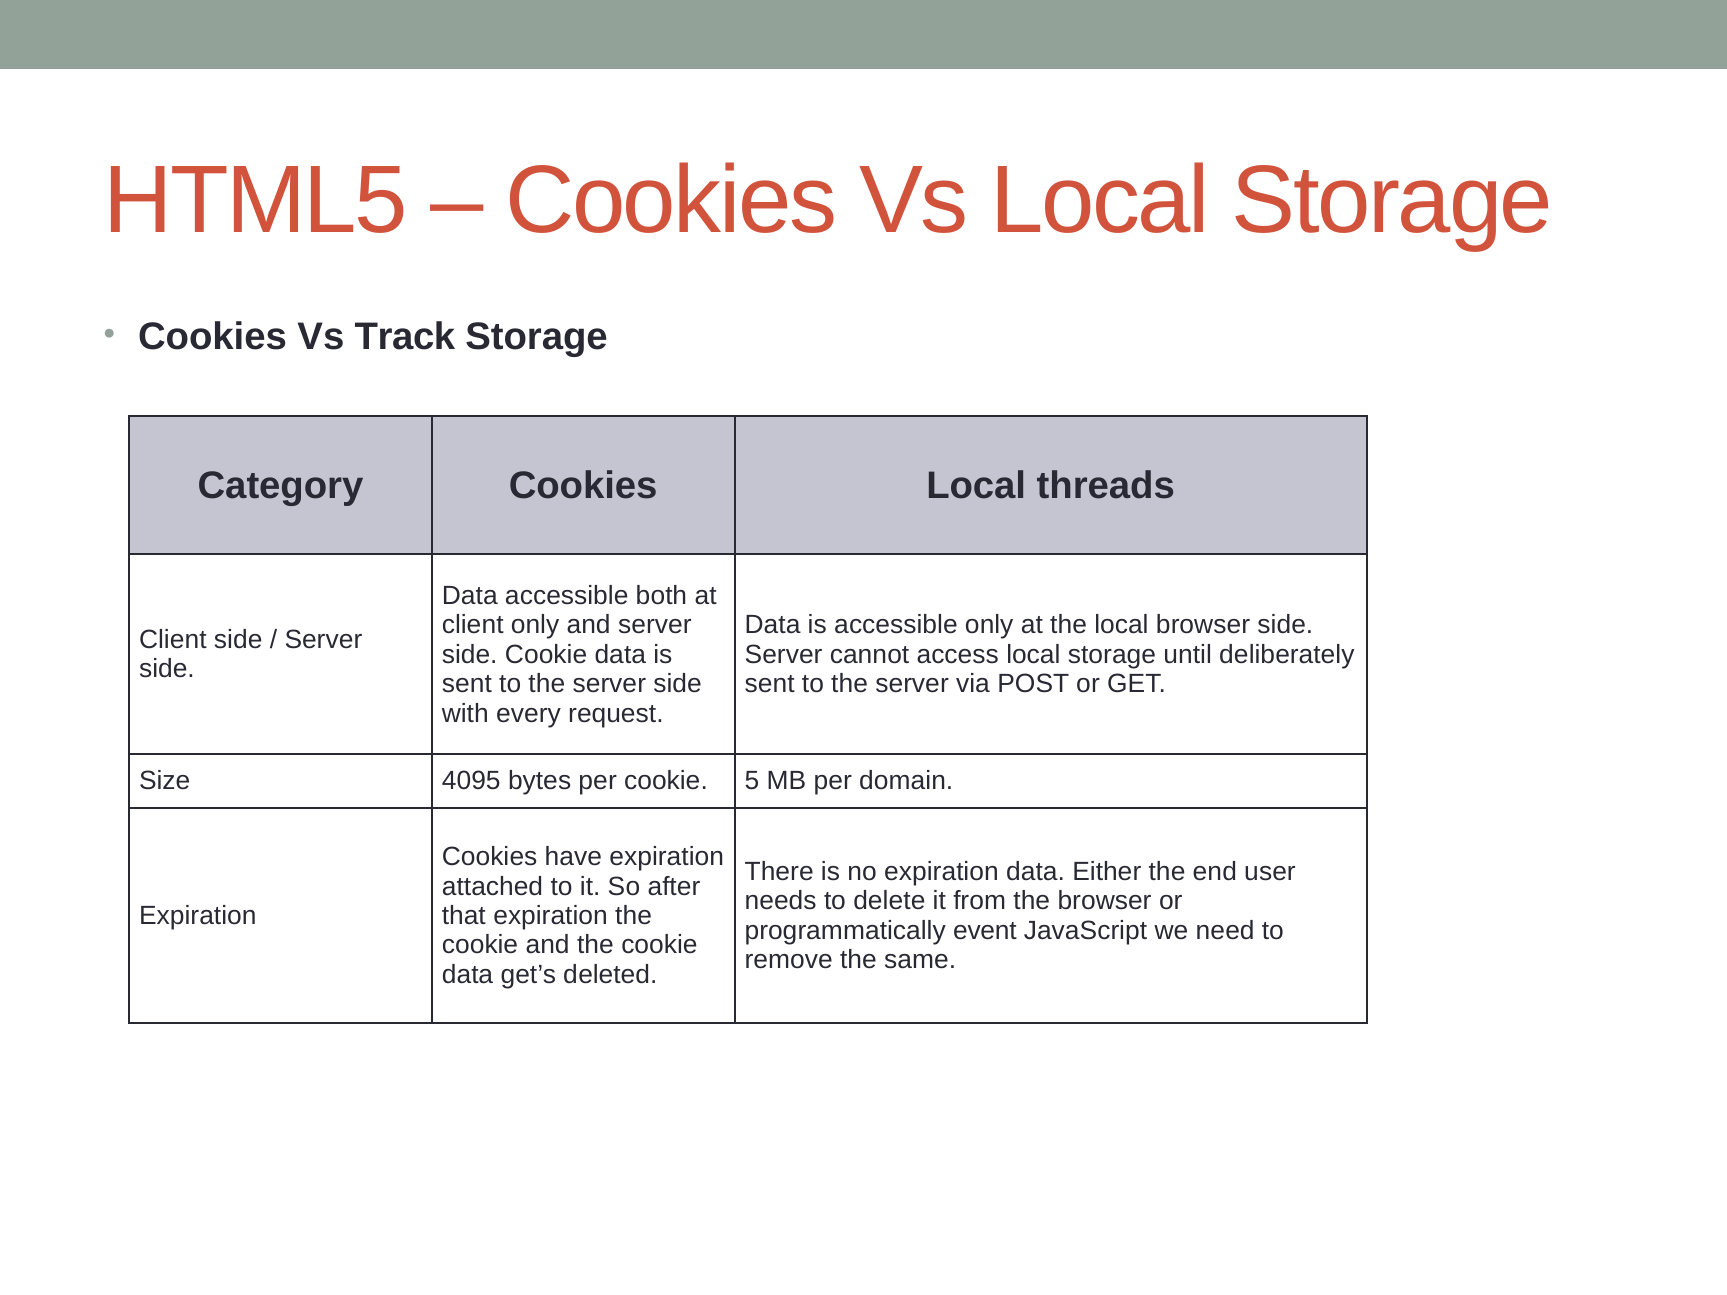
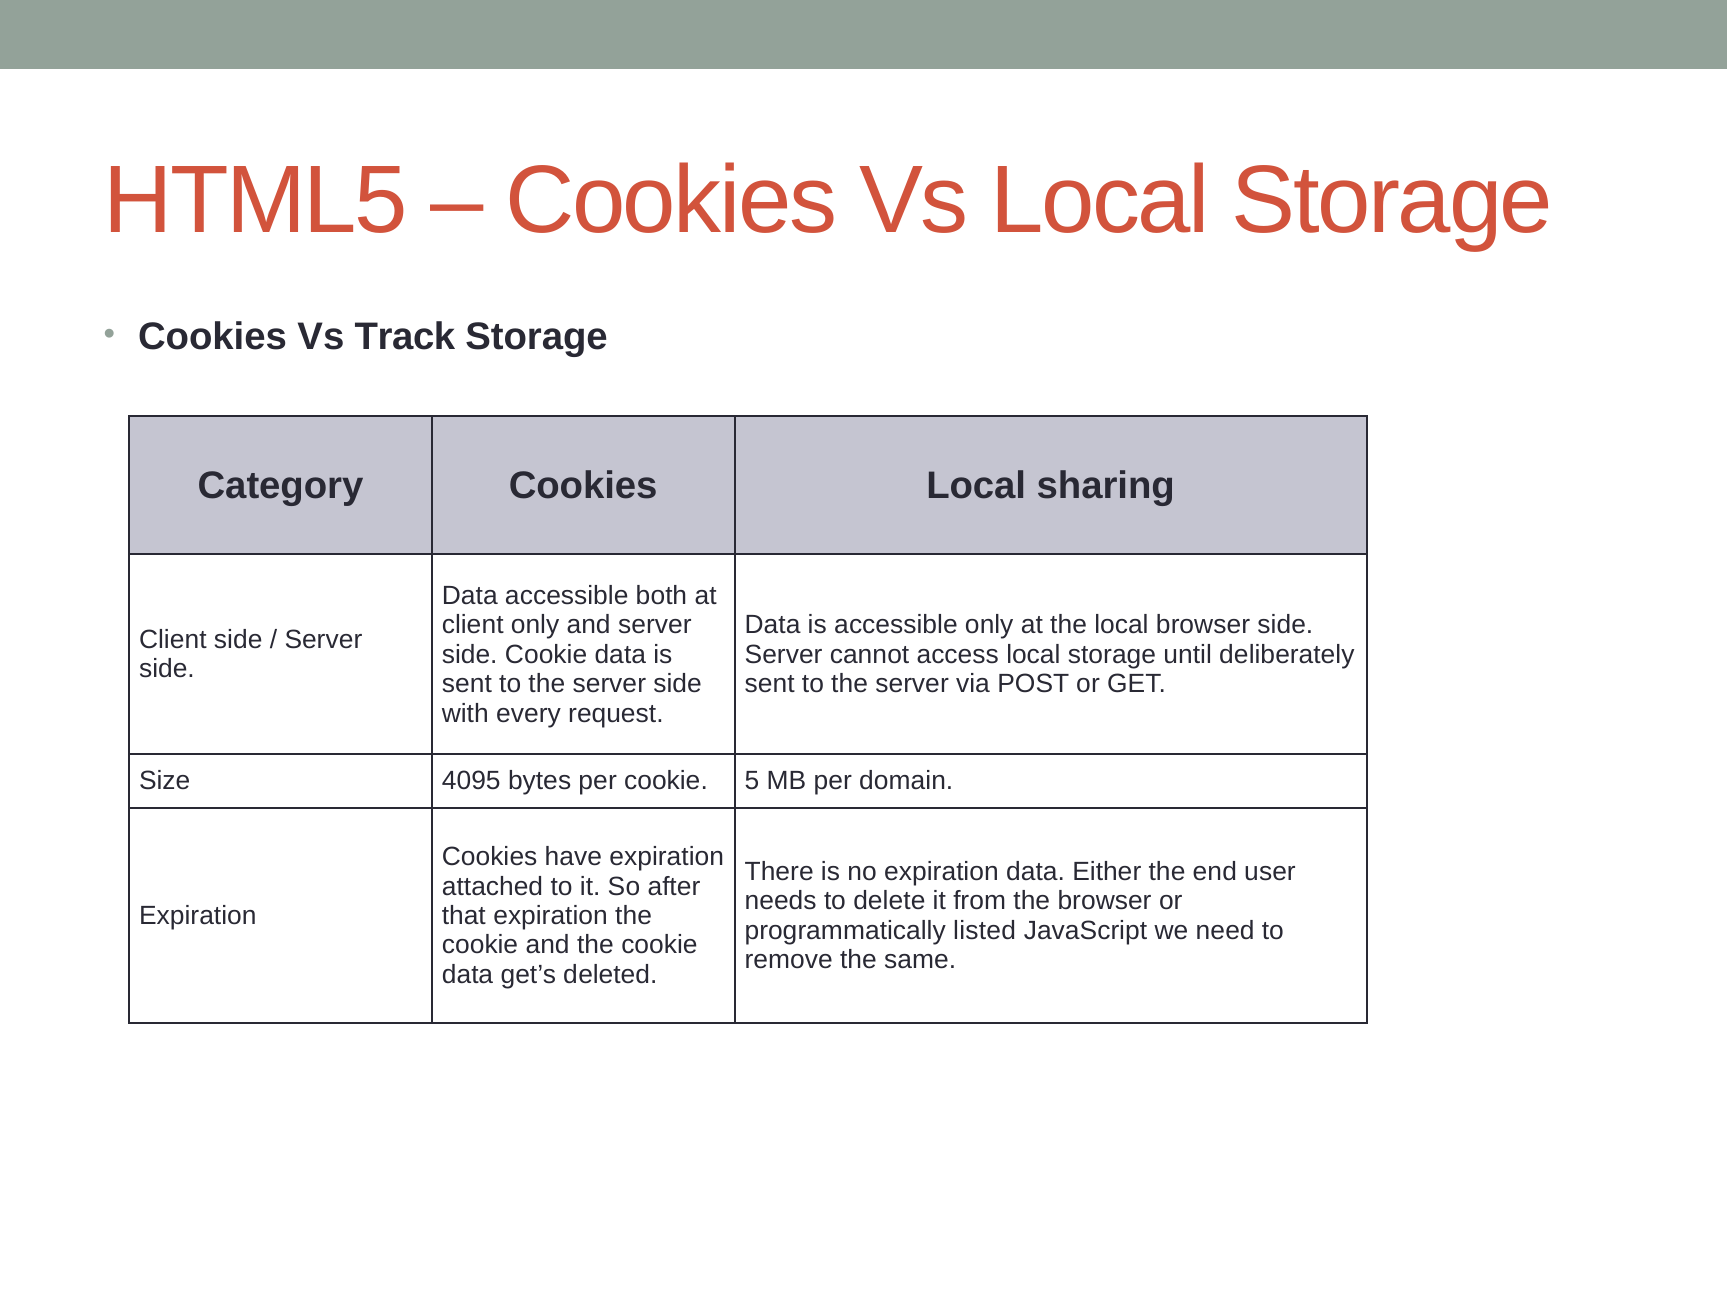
threads: threads -> sharing
event: event -> listed
